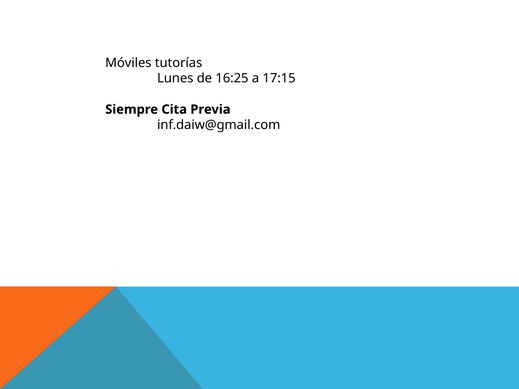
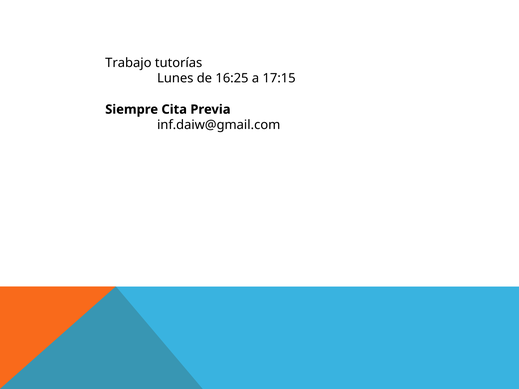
Móviles: Móviles -> Trabajo
